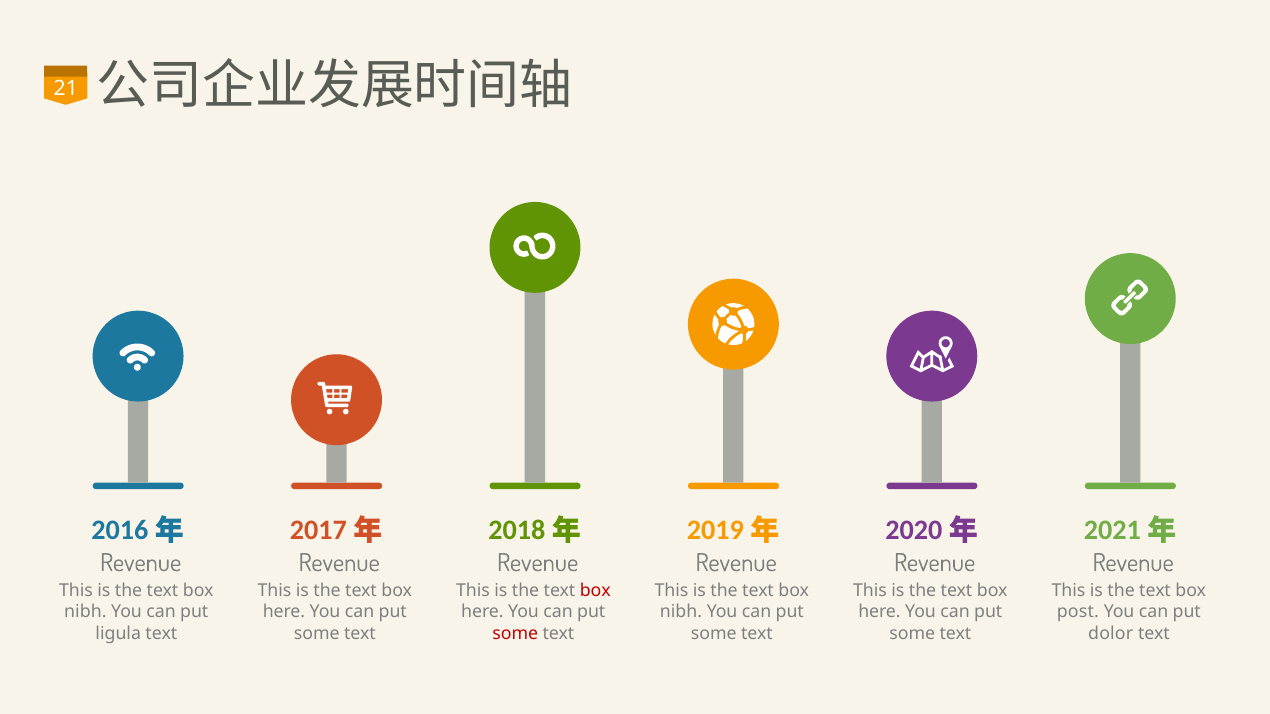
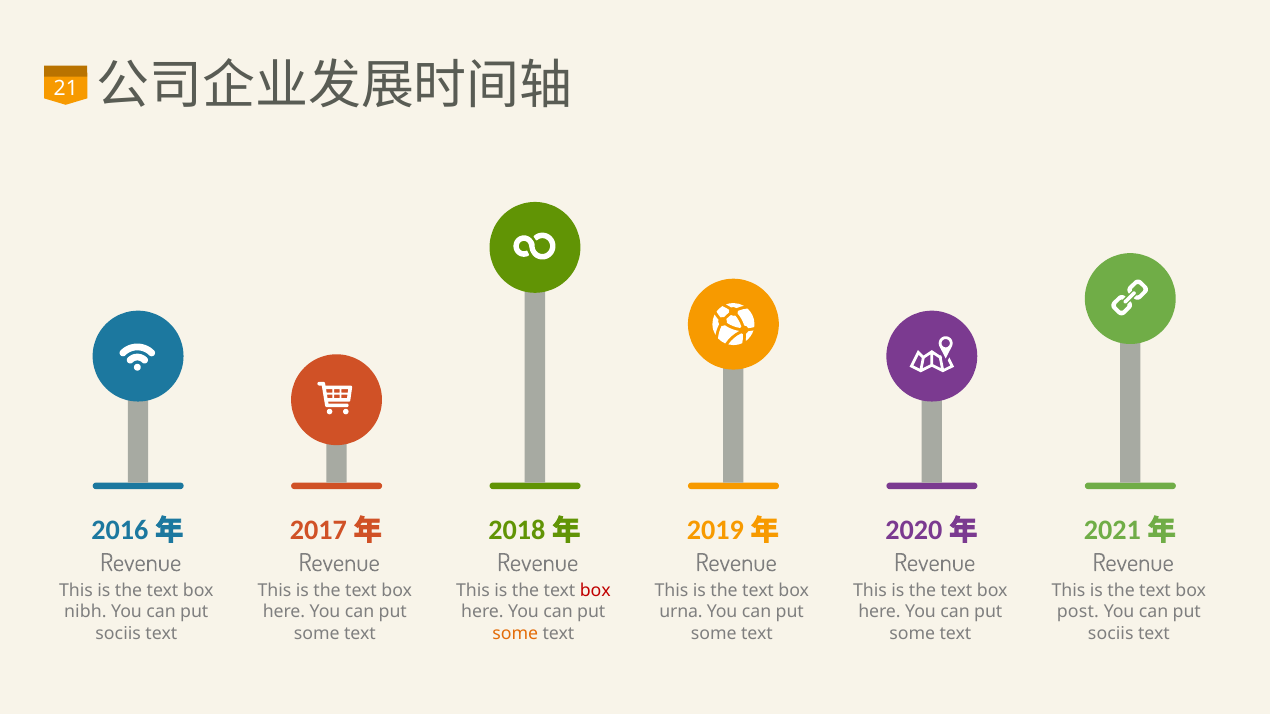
nibh at (681, 612): nibh -> urna
ligula at (118, 634): ligula -> sociis
some at (515, 634) colour: red -> orange
dolor at (1111, 634): dolor -> sociis
